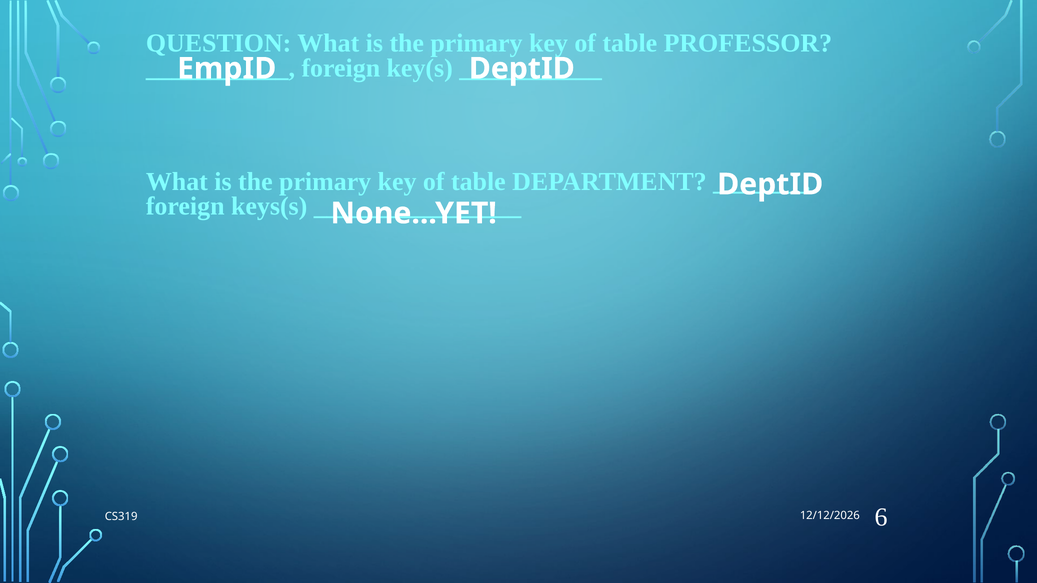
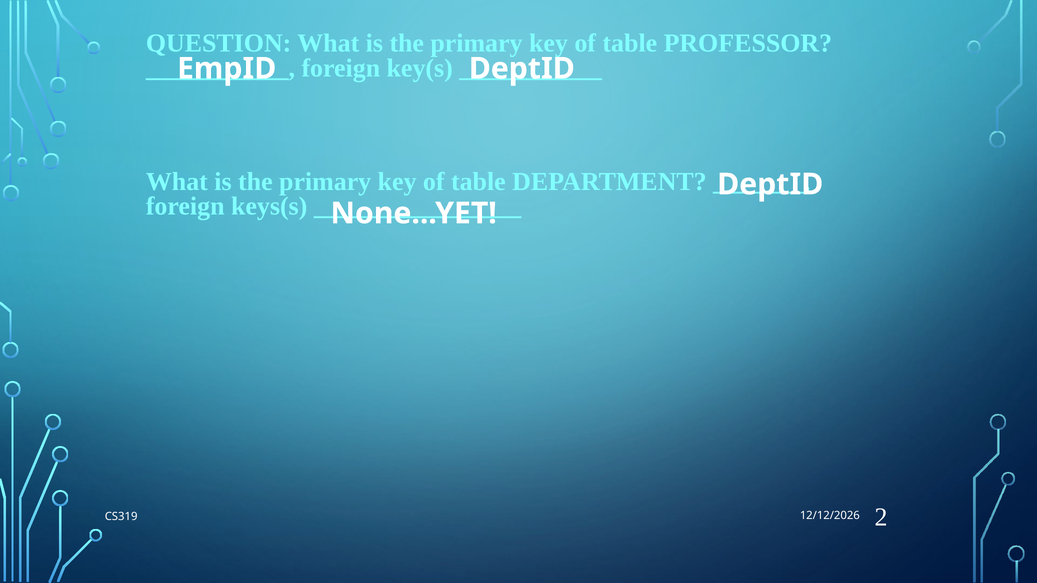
6: 6 -> 2
